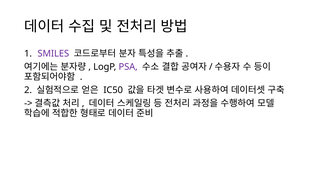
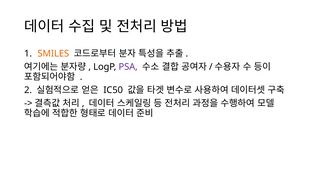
SMILES colour: purple -> orange
